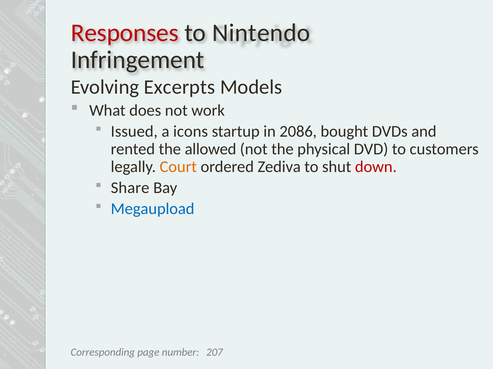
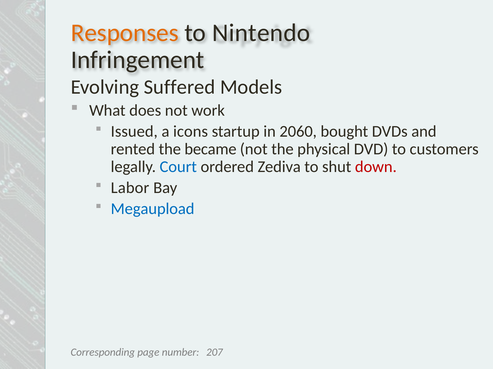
Responses colour: red -> orange
Excerpts: Excerpts -> Suffered
2086: 2086 -> 2060
allowed: allowed -> became
Court colour: orange -> blue
Share: Share -> Labor
